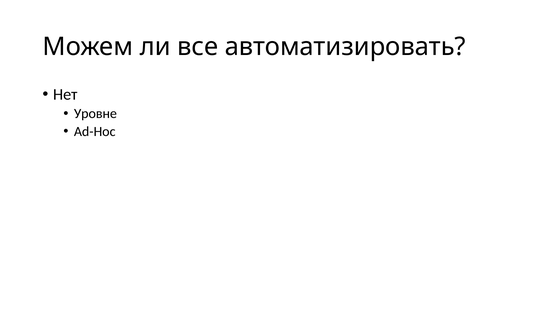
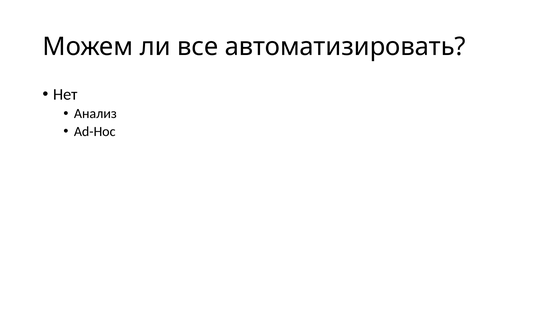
Уровне: Уровне -> Анализ
